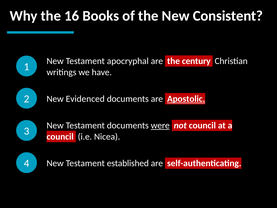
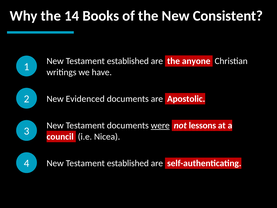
16: 16 -> 14
apocryphal at (128, 61): apocryphal -> established
century: century -> anyone
Apostolic underline: present -> none
not council: council -> lessons
